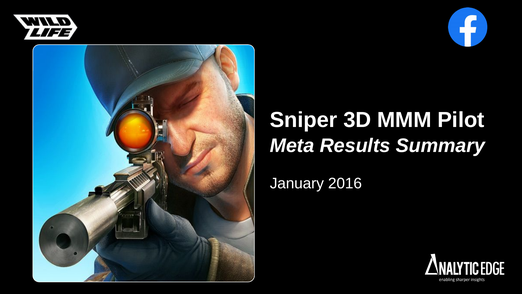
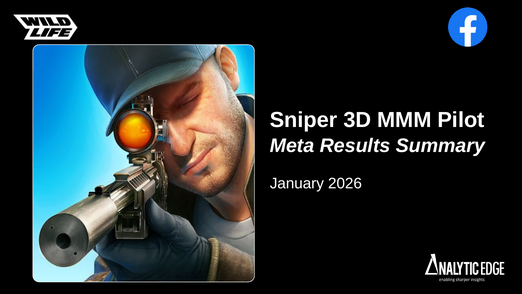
2016: 2016 -> 2026
